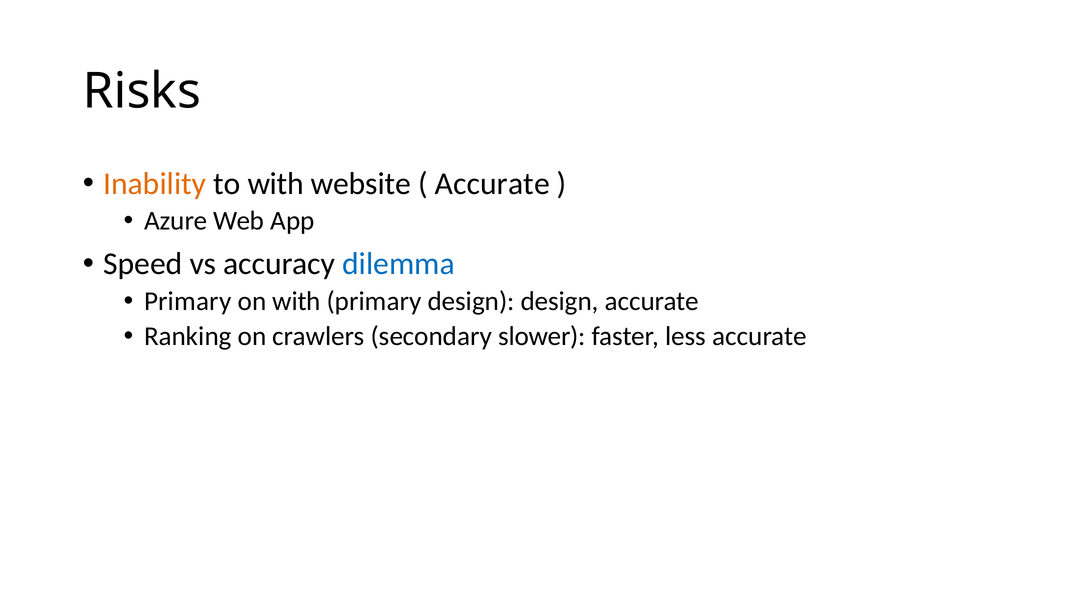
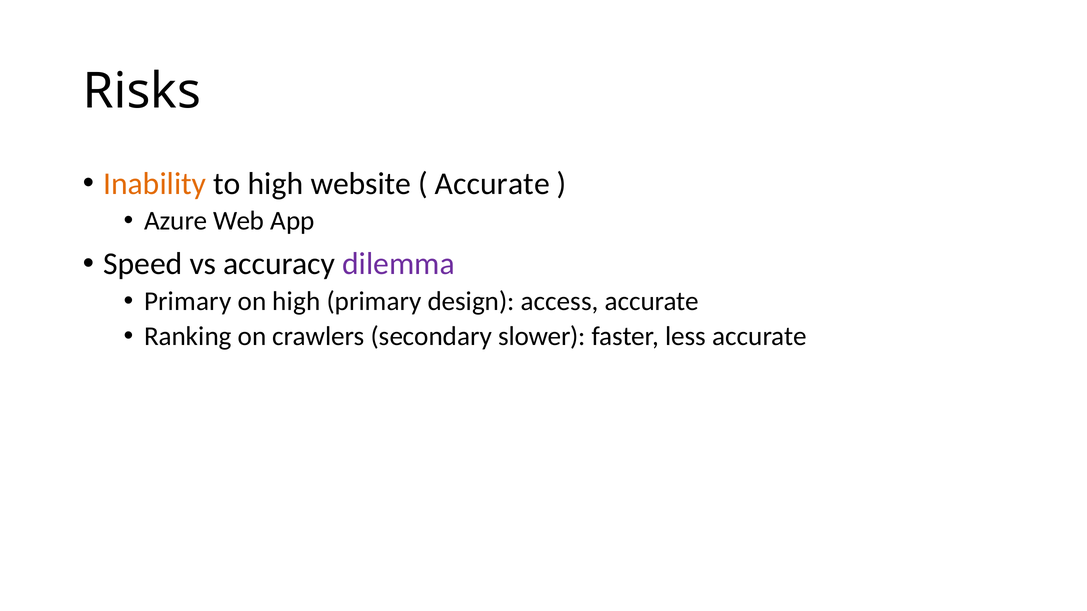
to with: with -> high
dilemma colour: blue -> purple
on with: with -> high
design design: design -> access
